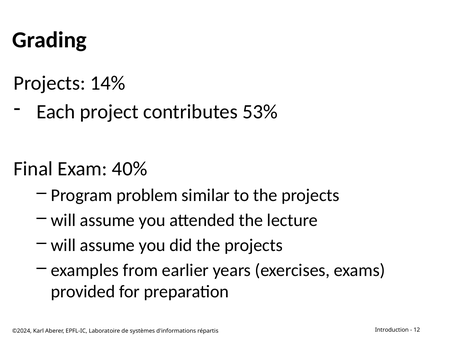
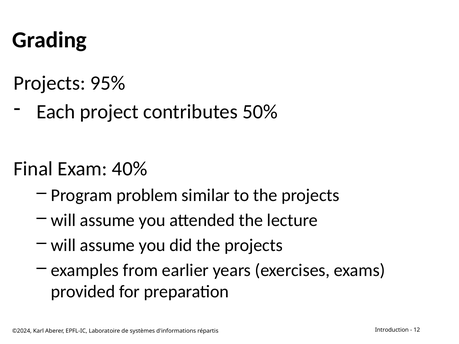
14%: 14% -> 95%
53%: 53% -> 50%
